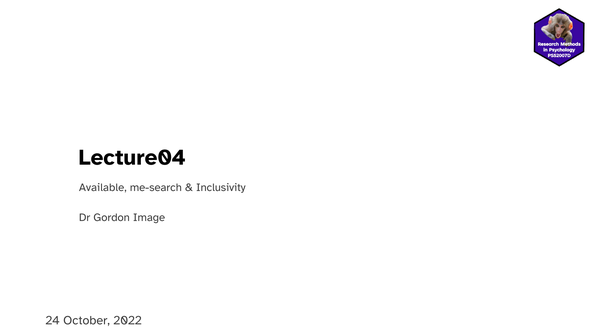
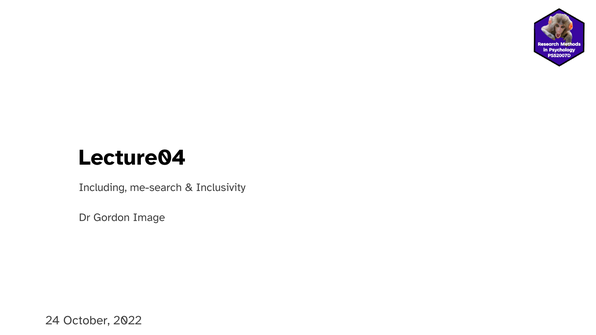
Available: Available -> Including
